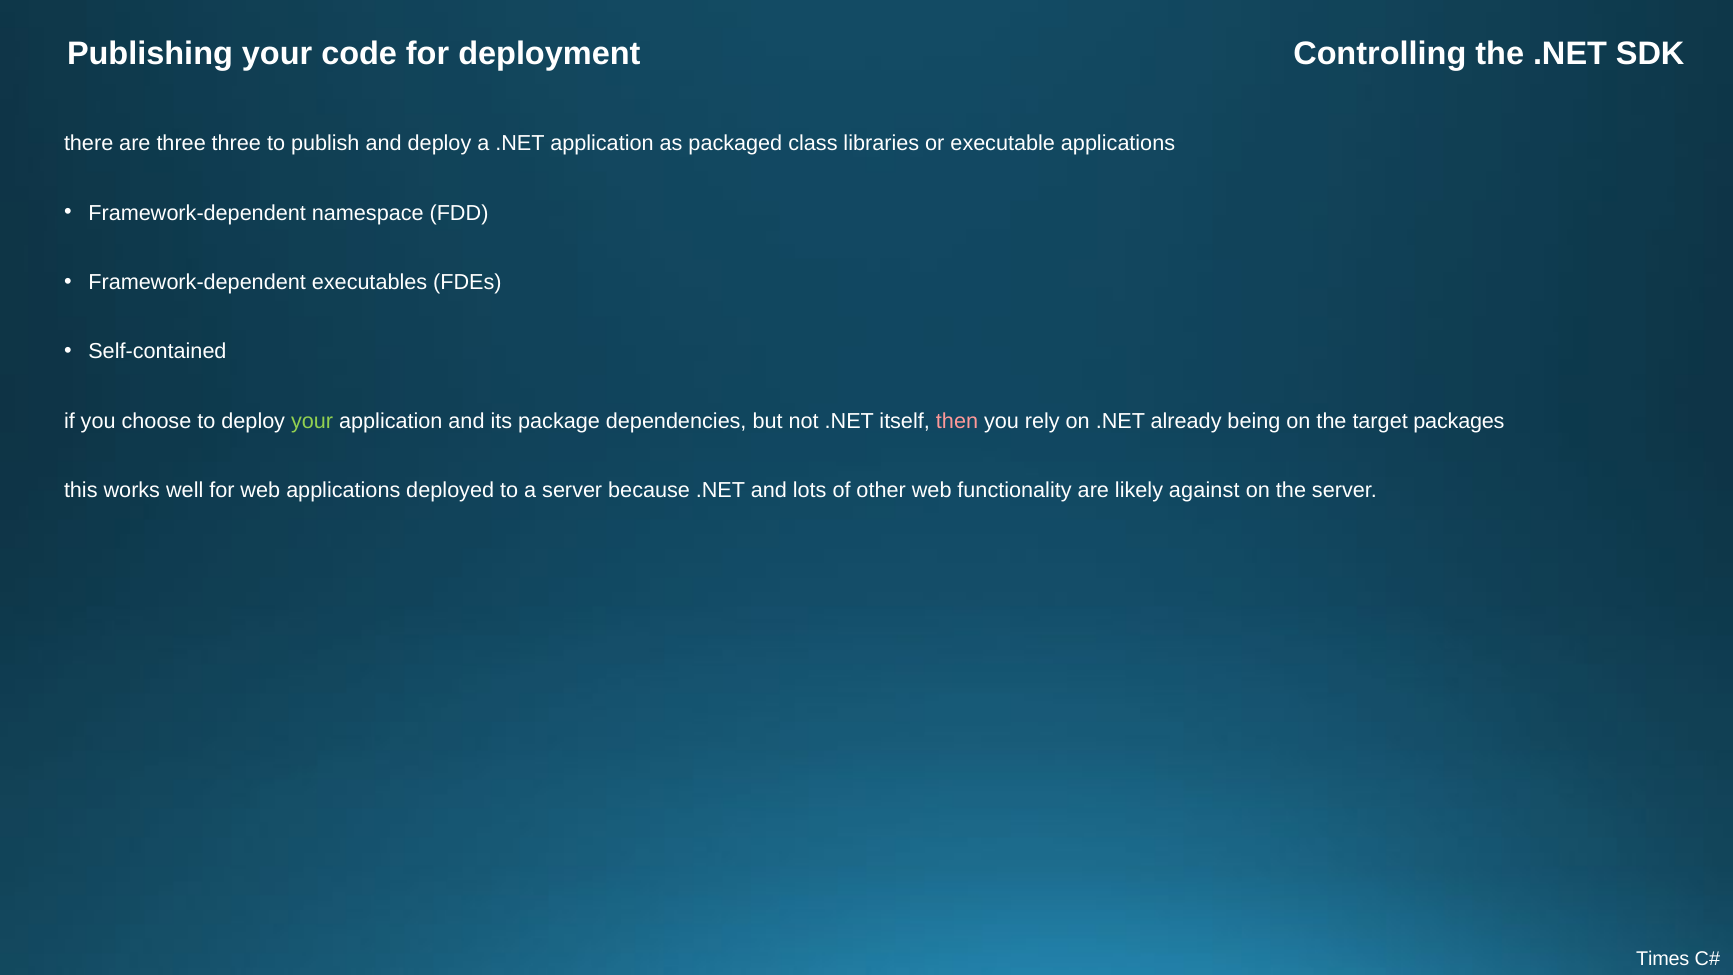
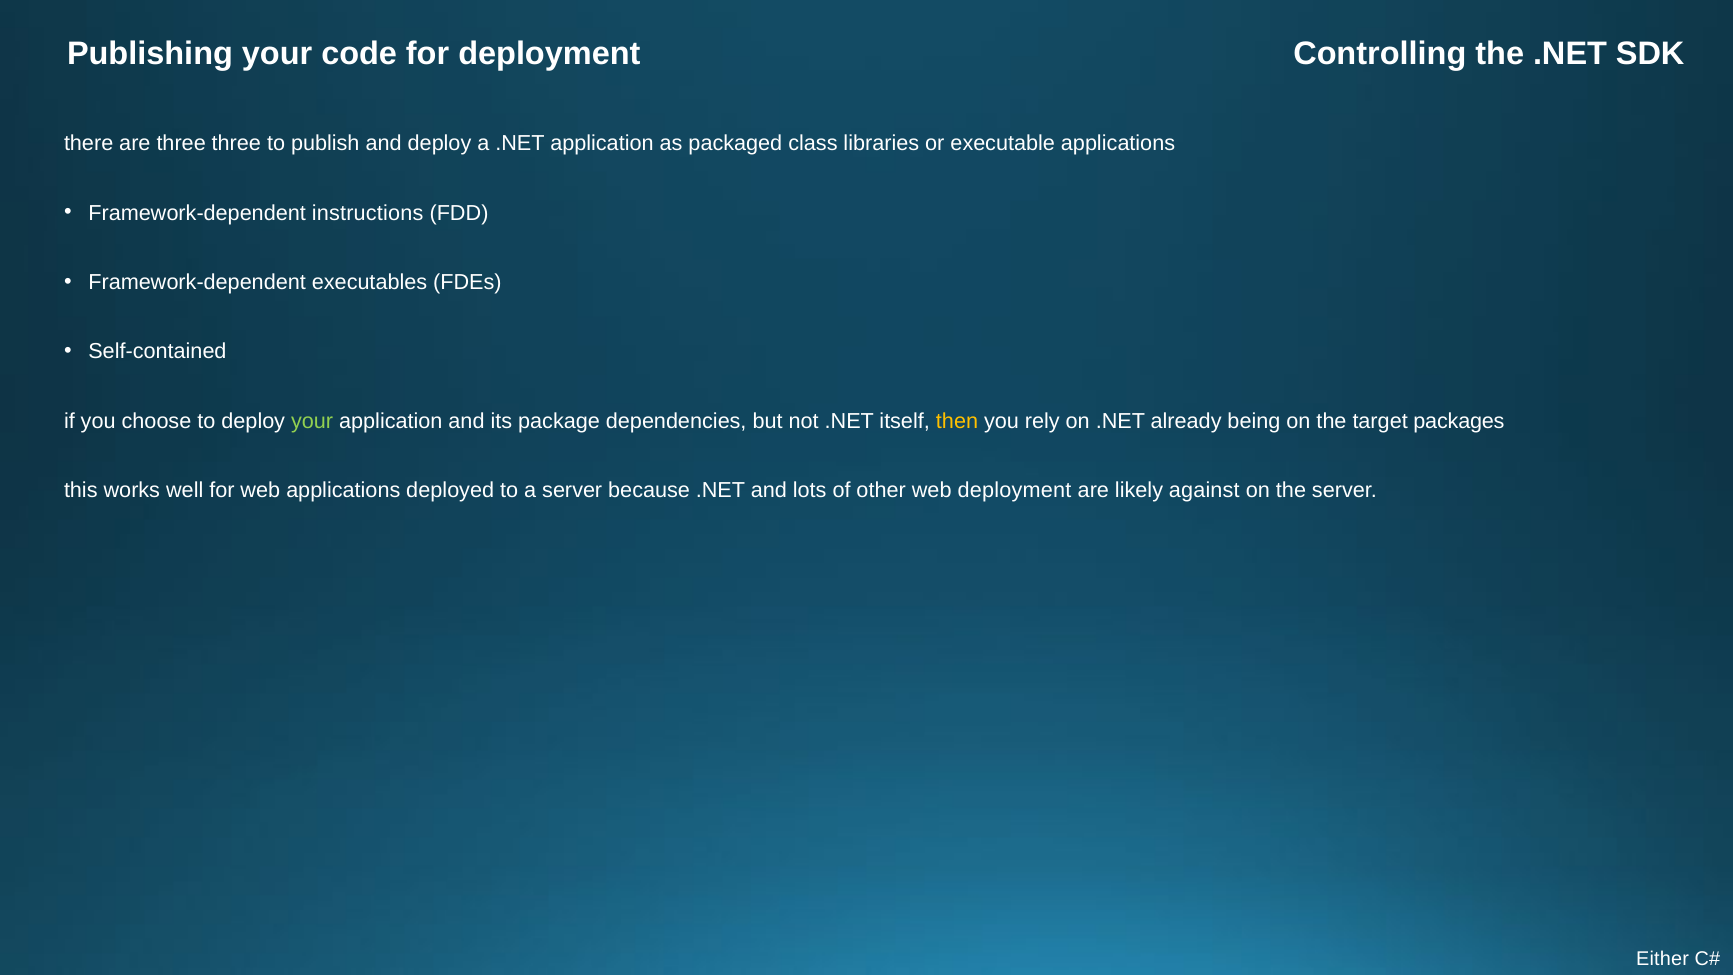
namespace: namespace -> instructions
then colour: pink -> yellow
web functionality: functionality -> deployment
Times: Times -> Either
